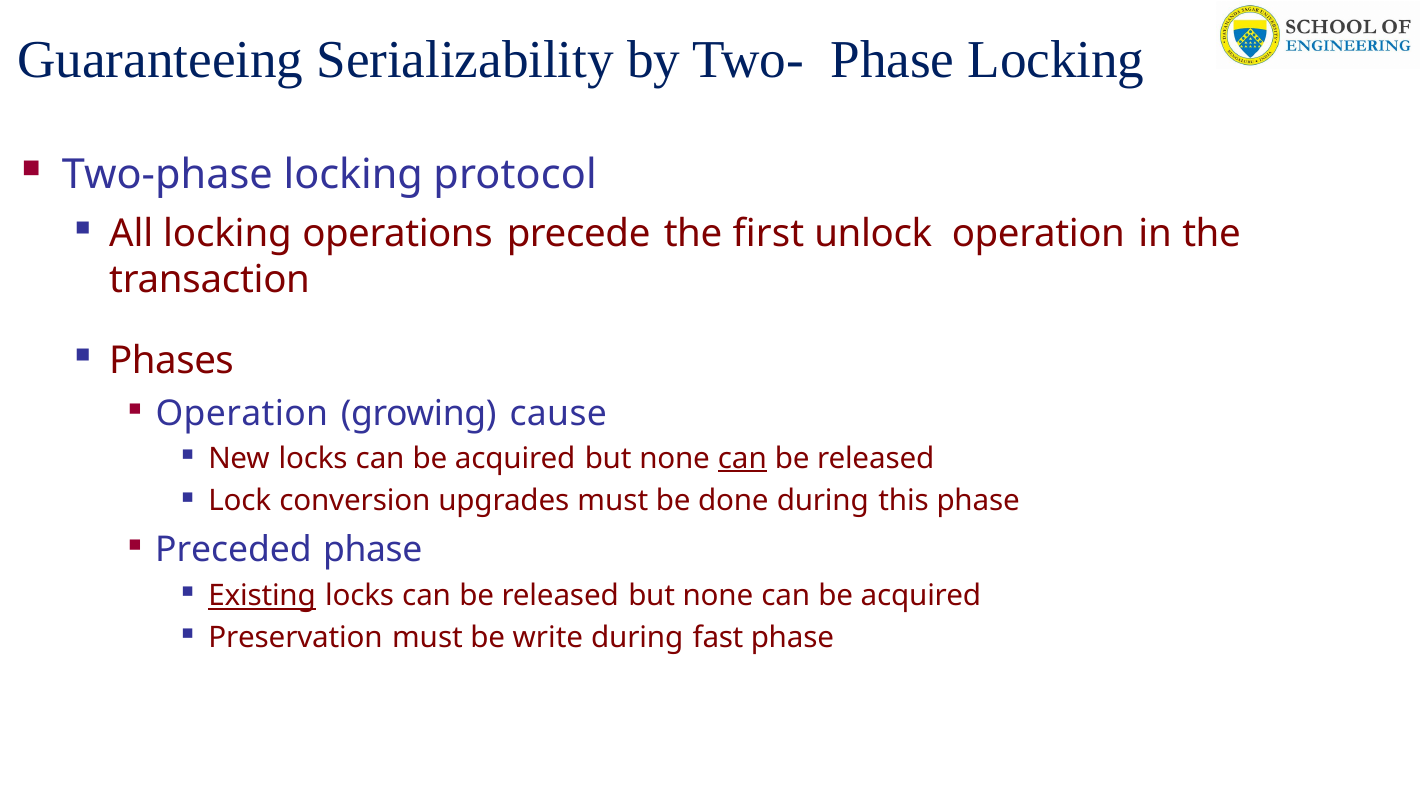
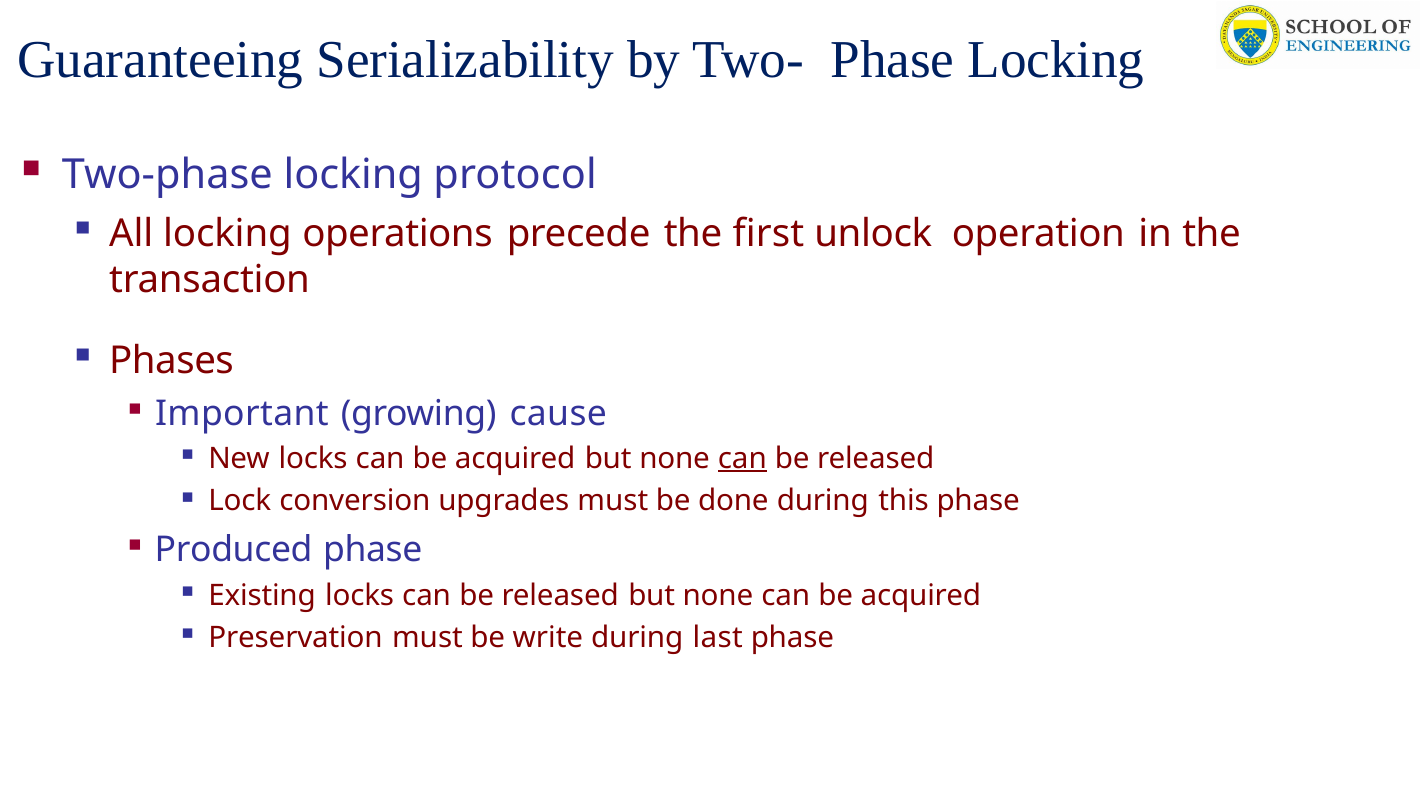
Operation at (242, 413): Operation -> Important
Preceded: Preceded -> Produced
Existing underline: present -> none
fast: fast -> last
